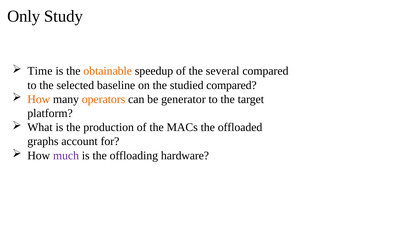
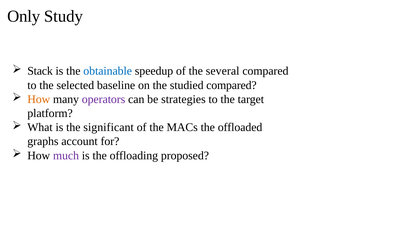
Time: Time -> Stack
obtainable colour: orange -> blue
operators colour: orange -> purple
generator: generator -> strategies
production: production -> significant
hardware: hardware -> proposed
